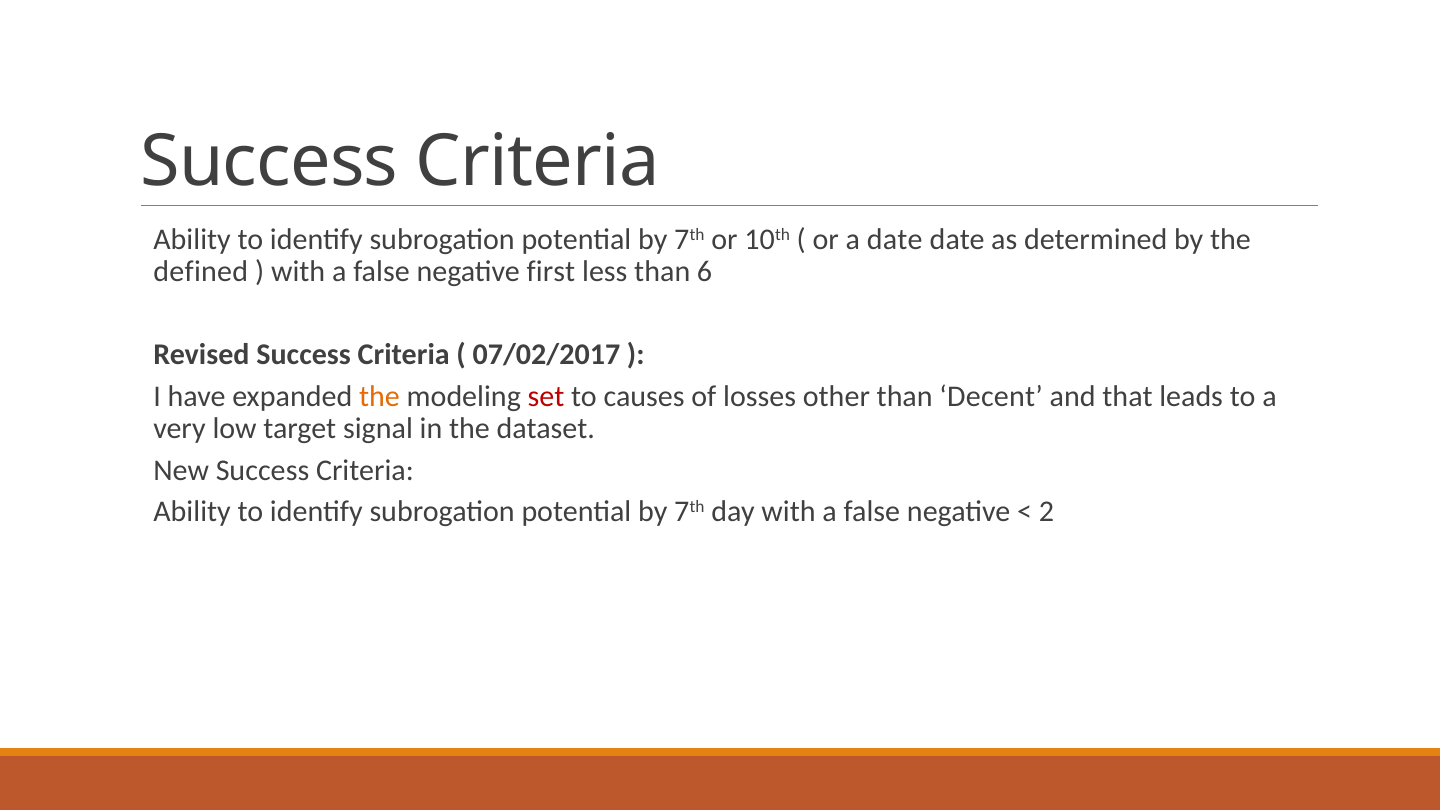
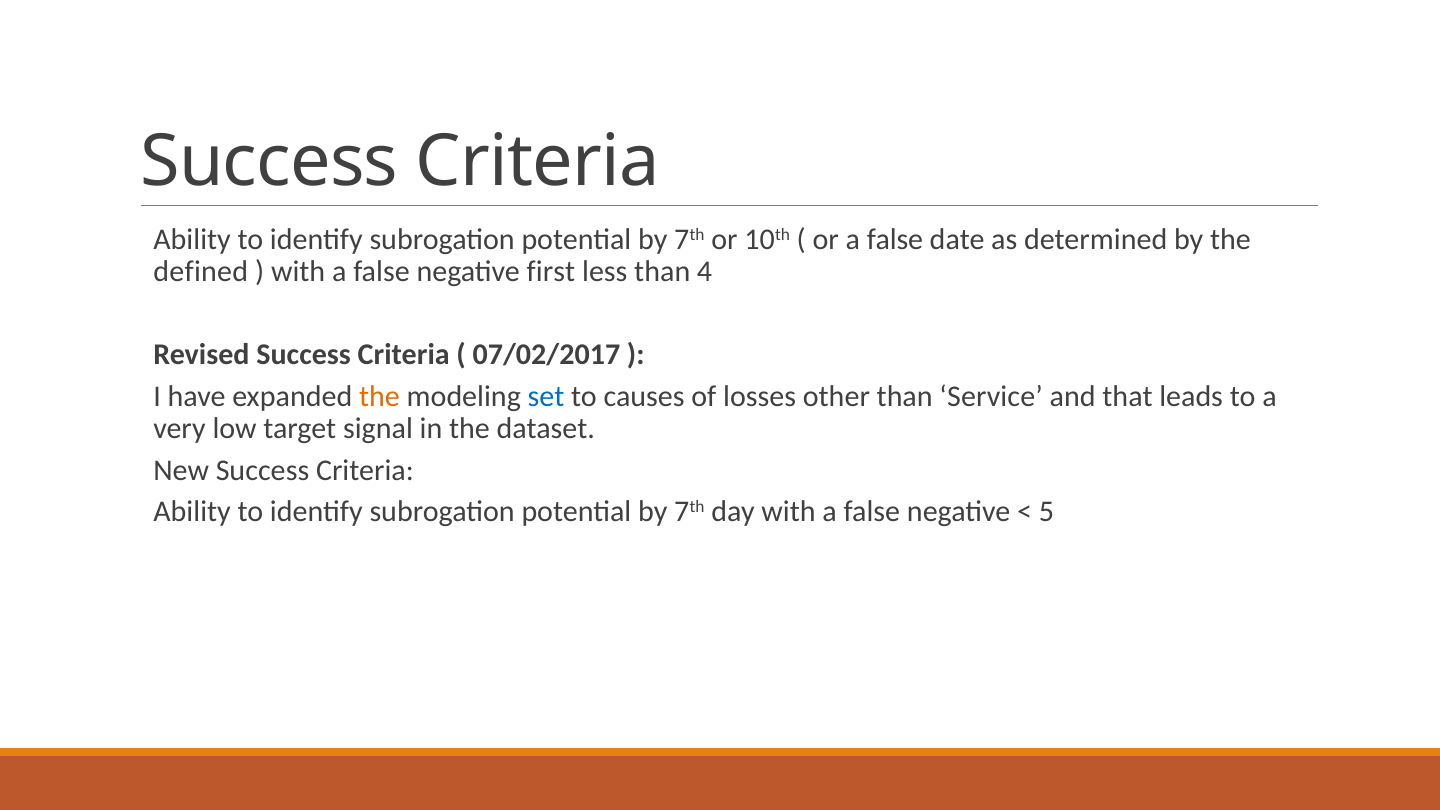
or a date: date -> false
6: 6 -> 4
set colour: red -> blue
Decent: Decent -> Service
2: 2 -> 5
